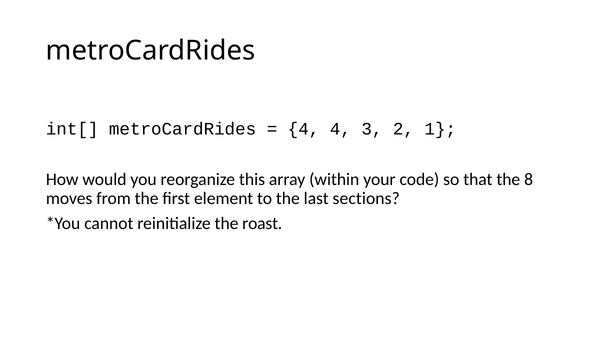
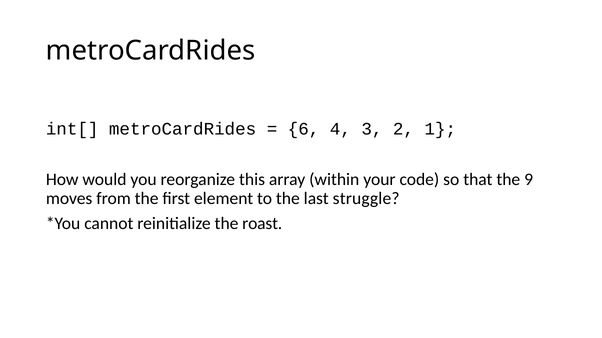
4 at (304, 129): 4 -> 6
8: 8 -> 9
sections: sections -> struggle
